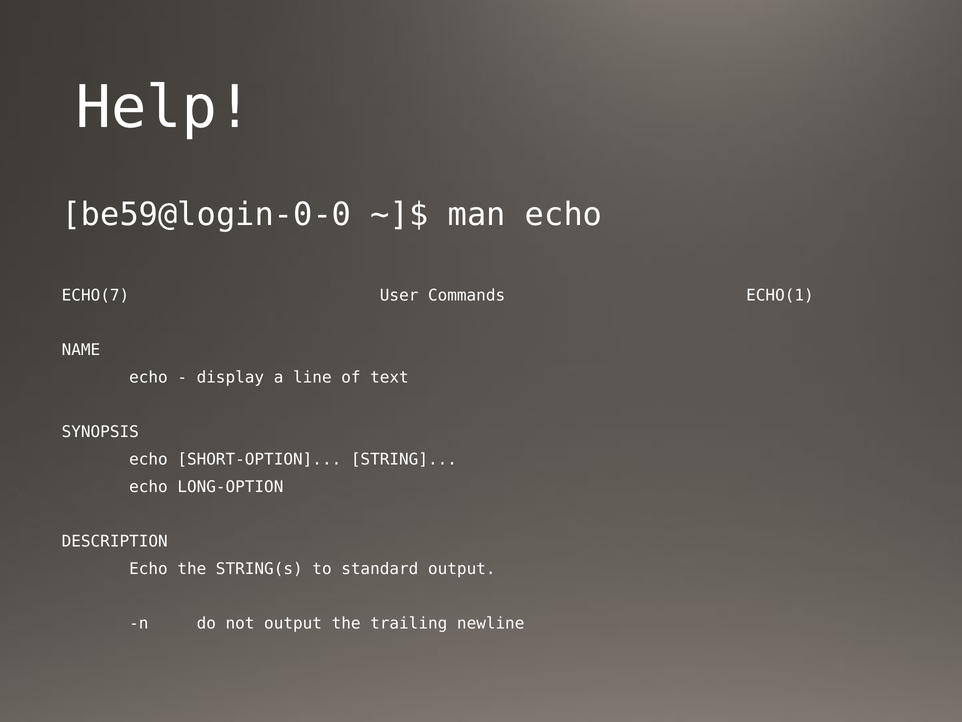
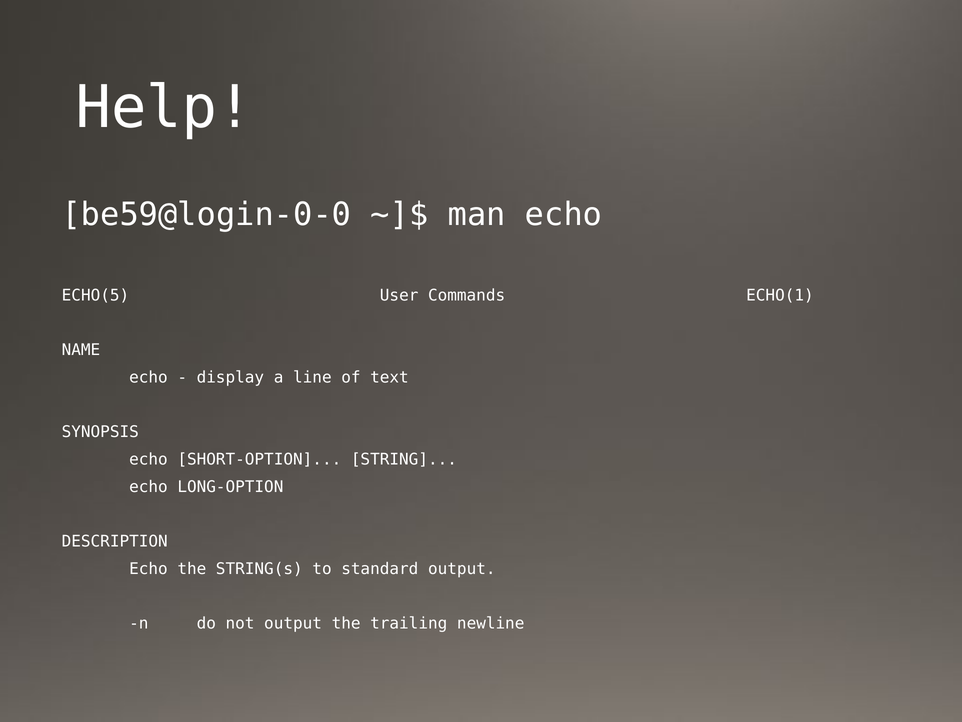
ECHO(7: ECHO(7 -> ECHO(5
